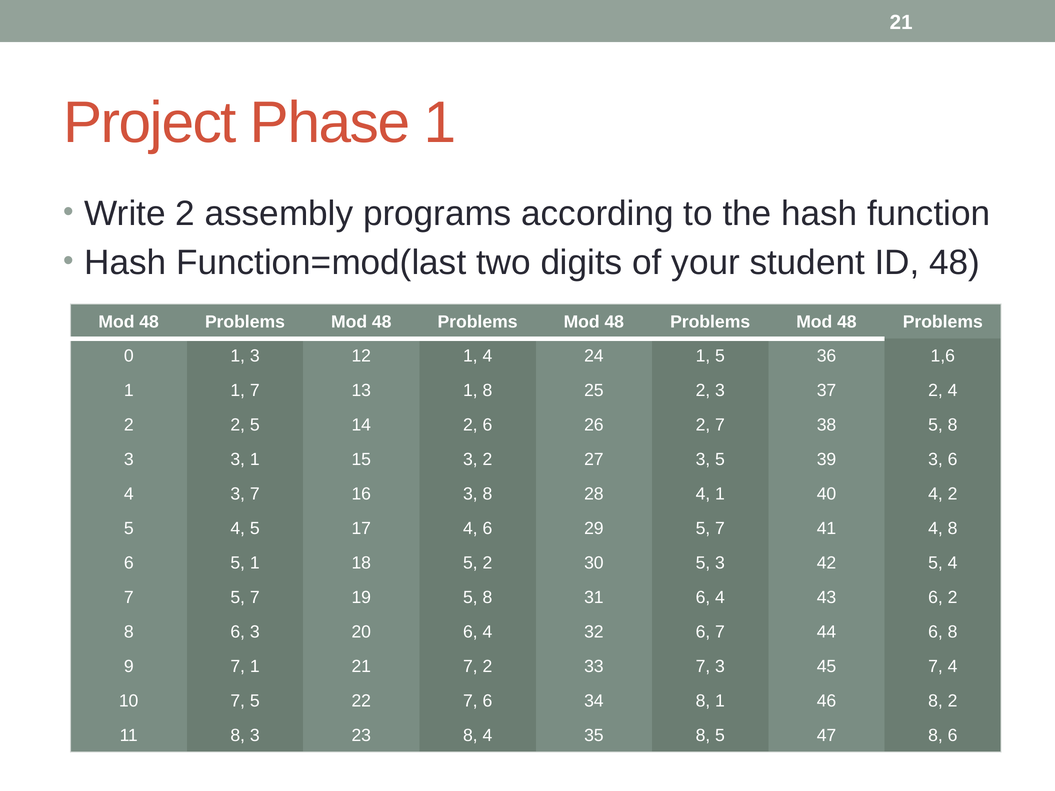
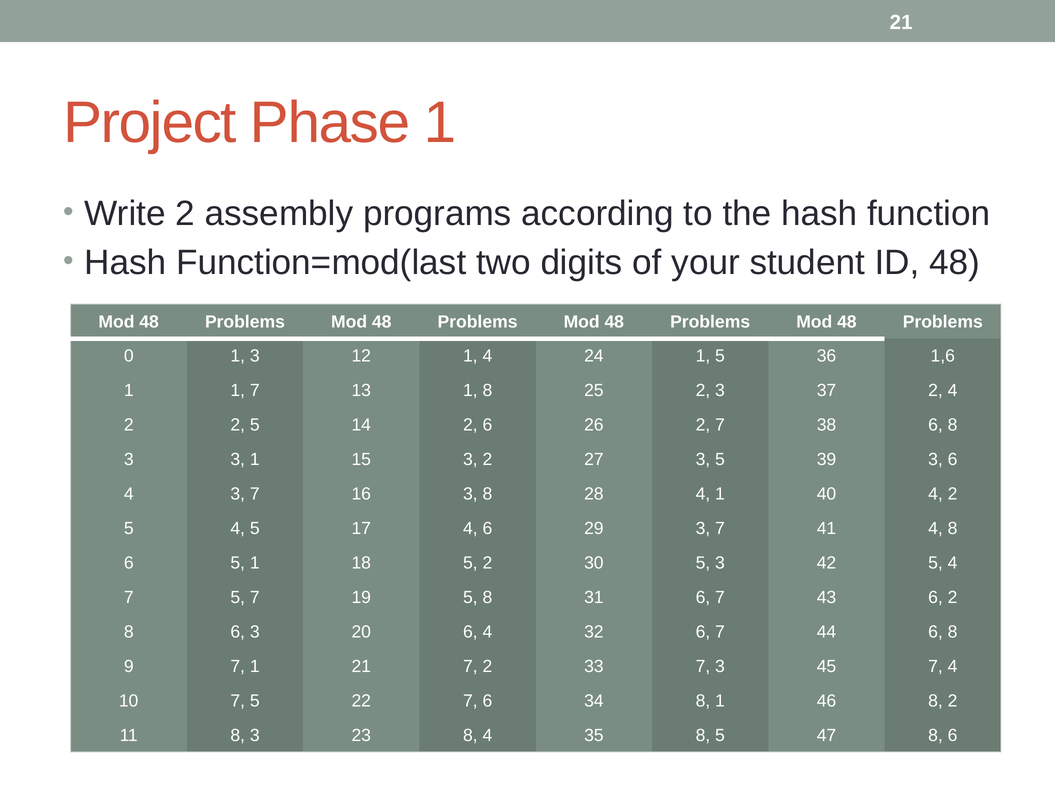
38 5: 5 -> 6
29 5: 5 -> 3
31 6 4: 4 -> 7
